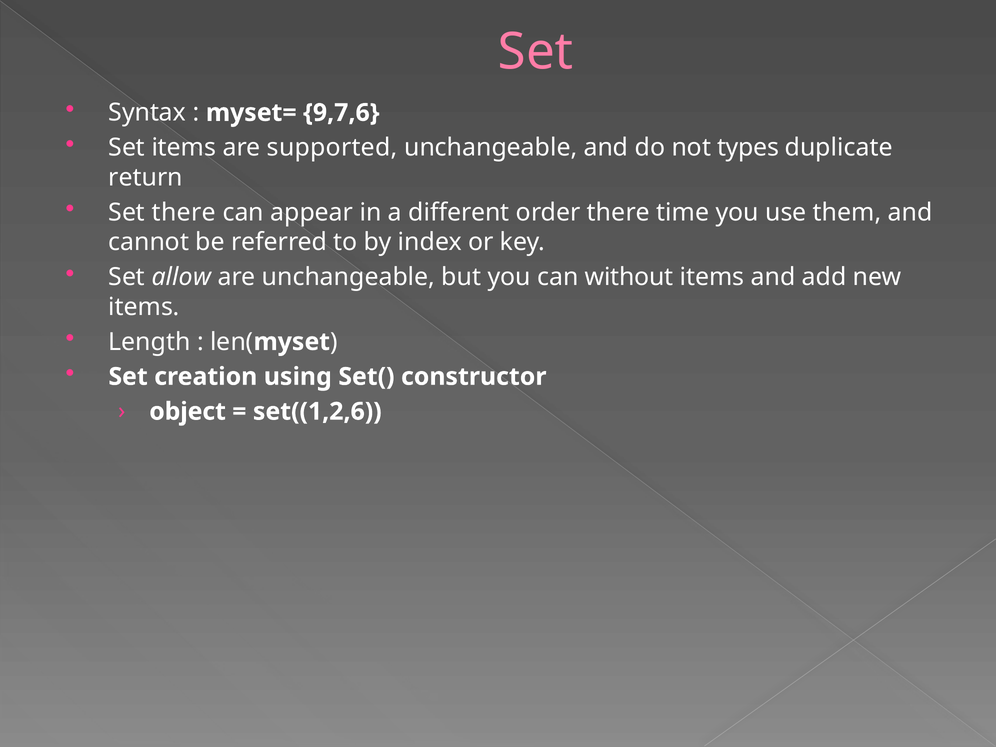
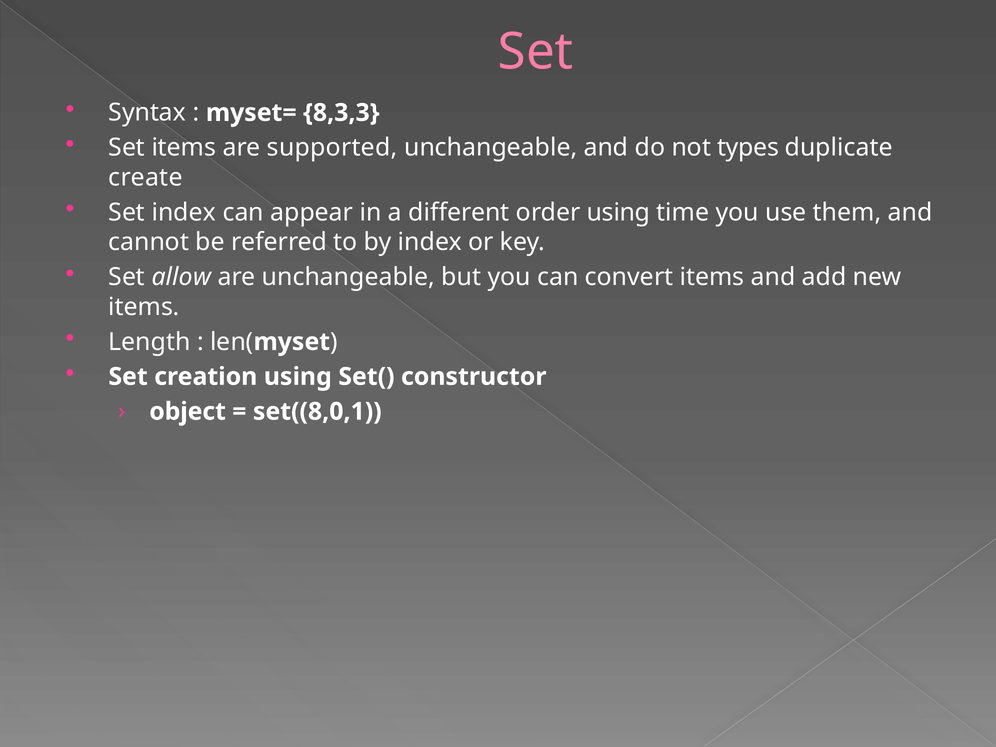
9,7,6: 9,7,6 -> 8,3,3
return: return -> create
Set there: there -> index
order there: there -> using
without: without -> convert
set((1,2,6: set((1,2,6 -> set((8,0,1
